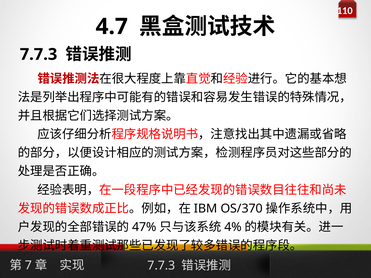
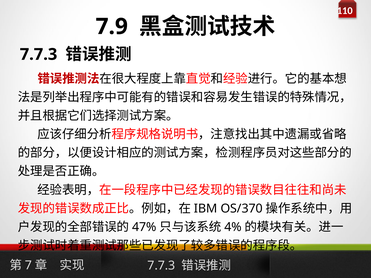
4.7: 4.7 -> 7.9
